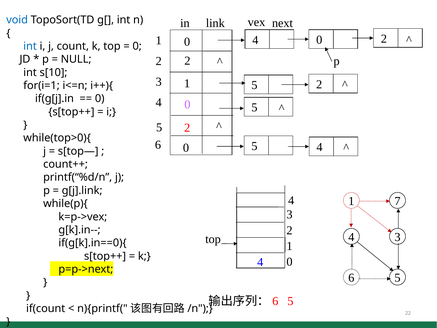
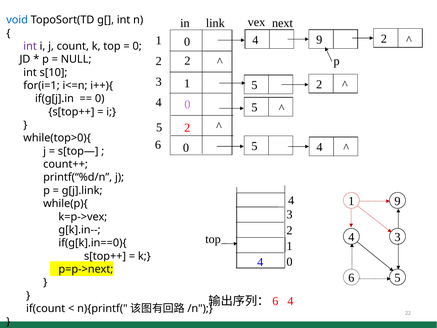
0 at (319, 40): 0 -> 9
int at (30, 46) colour: blue -> purple
1 7: 7 -> 9
5 at (290, 301): 5 -> 4
